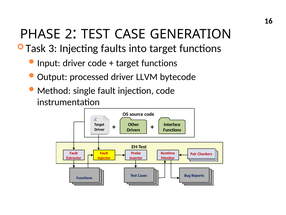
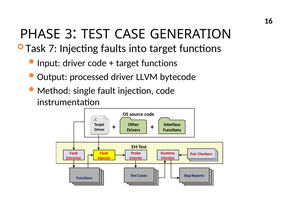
2: 2 -> 3
3: 3 -> 7
